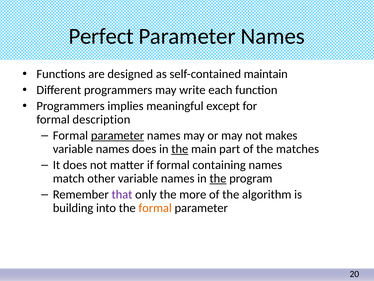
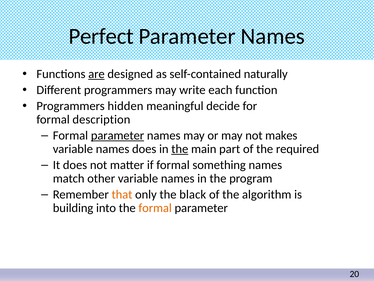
are underline: none -> present
maintain: maintain -> naturally
implies: implies -> hidden
except: except -> decide
matches: matches -> required
containing: containing -> something
the at (218, 178) underline: present -> none
that colour: purple -> orange
more: more -> black
